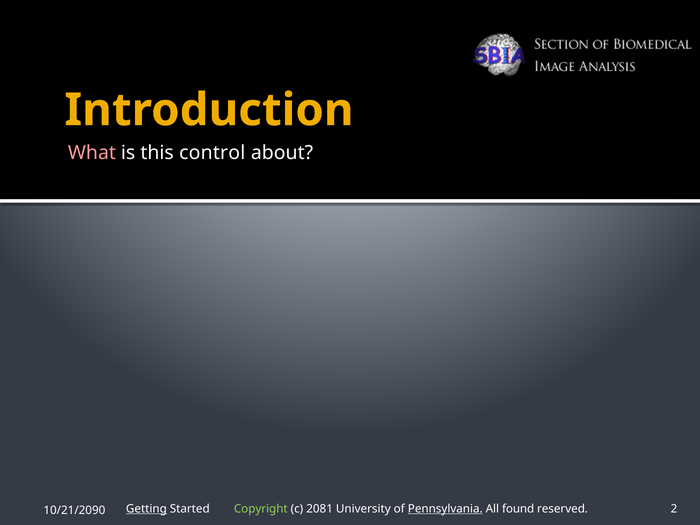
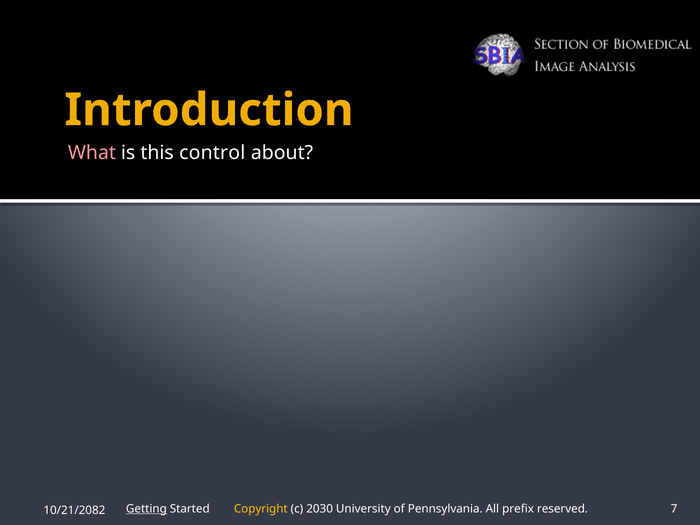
Copyright colour: light green -> yellow
2081: 2081 -> 2030
Pennsylvania underline: present -> none
found: found -> prefix
2: 2 -> 7
10/21/2090: 10/21/2090 -> 10/21/2082
